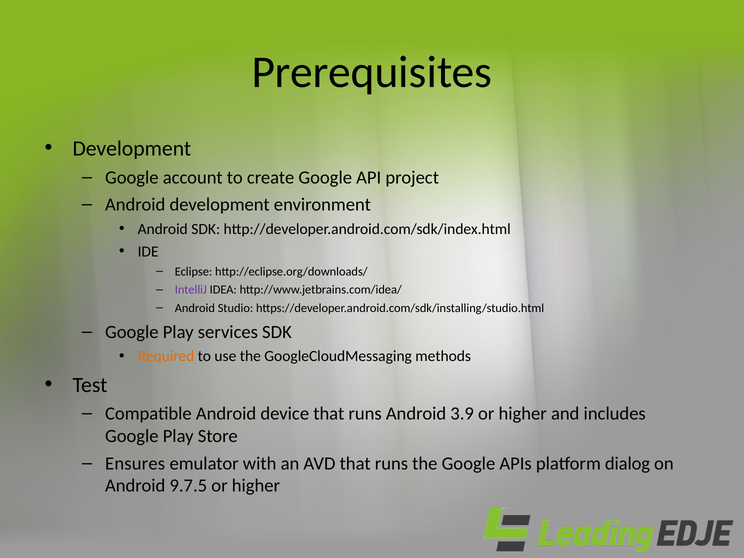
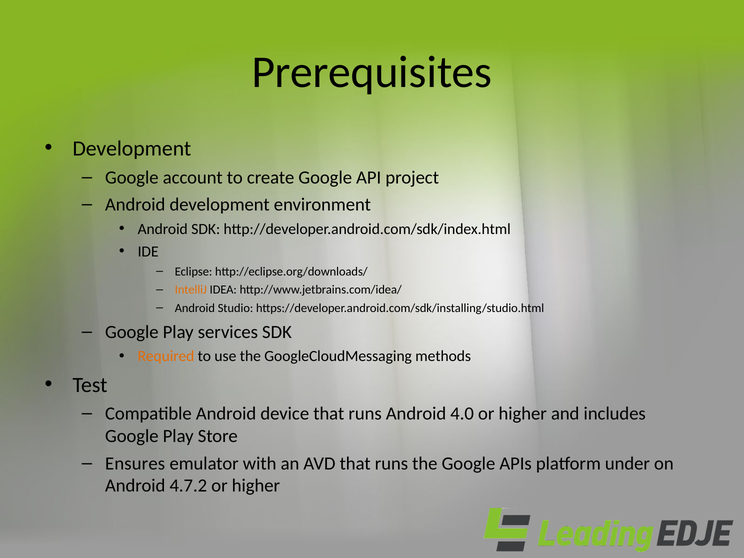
IntelliJ colour: purple -> orange
3.9: 3.9 -> 4.0
dialog: dialog -> under
9.7.5: 9.7.5 -> 4.7.2
